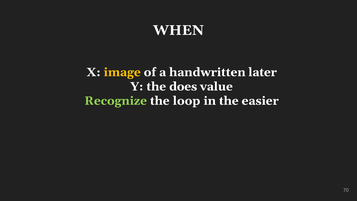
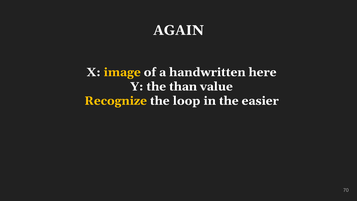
WHEN: WHEN -> AGAIN
later: later -> here
does: does -> than
Recognize colour: light green -> yellow
